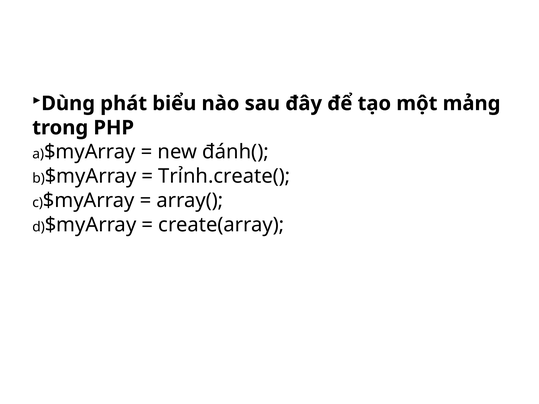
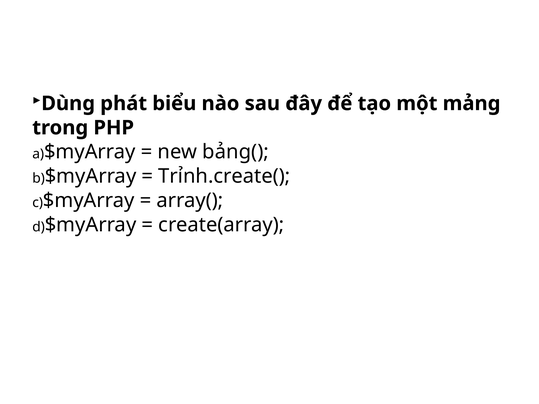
đánh(: đánh( -> bảng(
